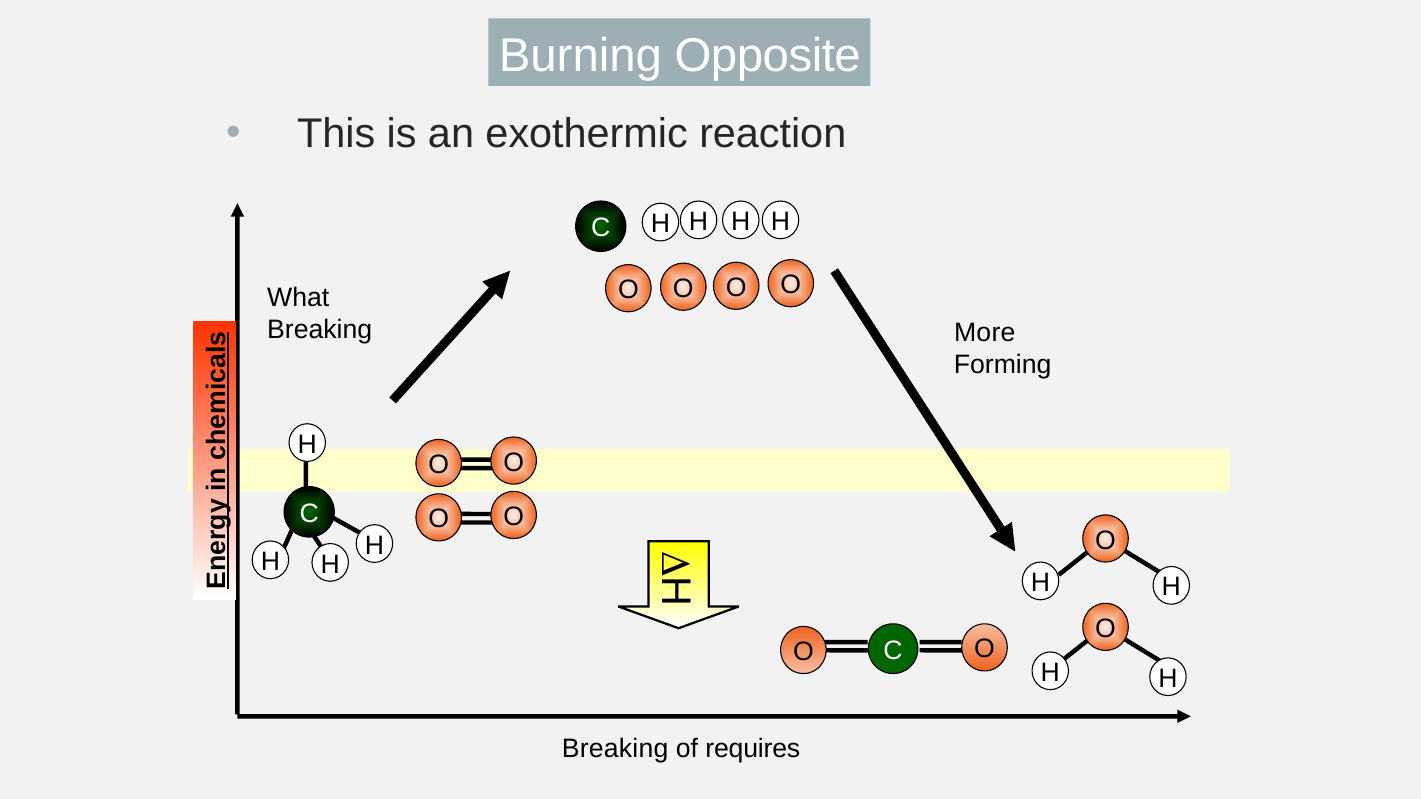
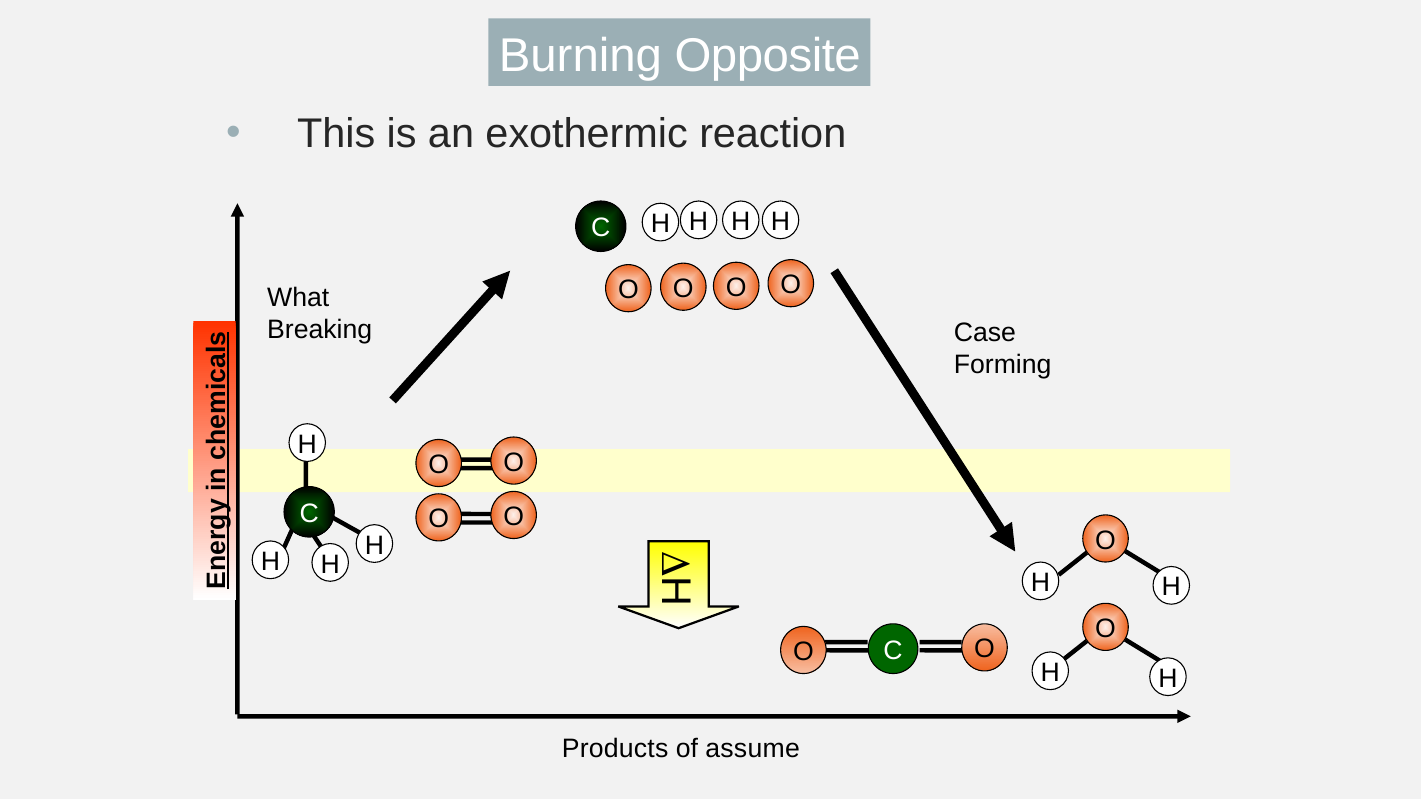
More: More -> Case
Breaking at (615, 749): Breaking -> Products
requires: requires -> assume
